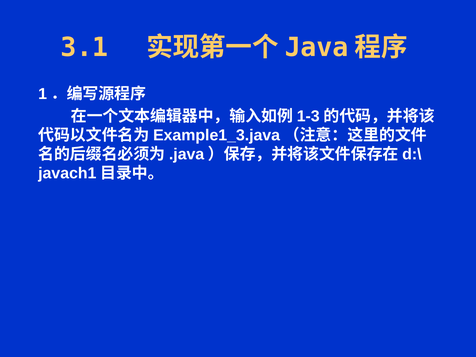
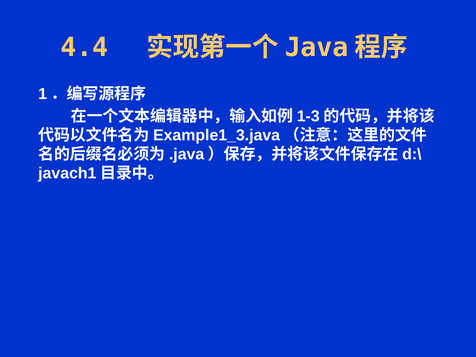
3.1: 3.1 -> 4.4
